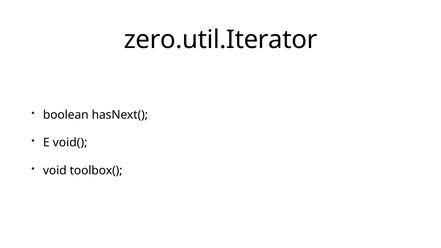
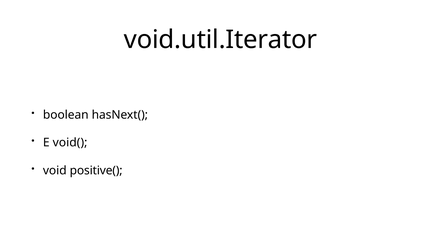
zero.util.Iterator: zero.util.Iterator -> void.util.Iterator
toolbox(: toolbox( -> positive(
